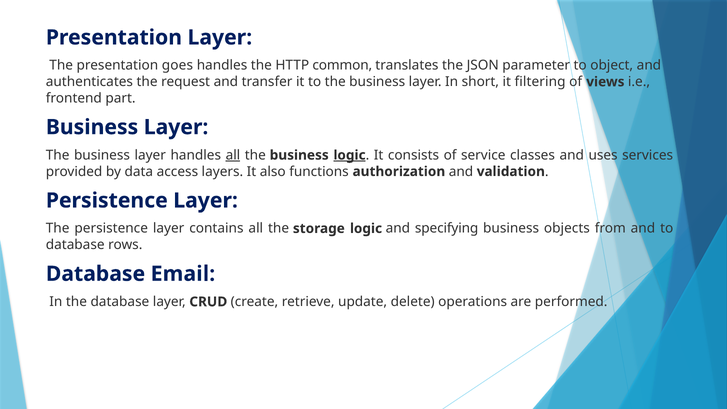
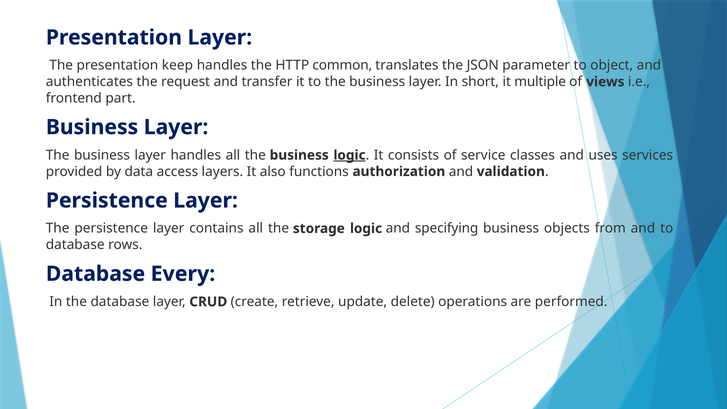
goes: goes -> keep
filtering: filtering -> multiple
all at (233, 155) underline: present -> none
Email: Email -> Every
